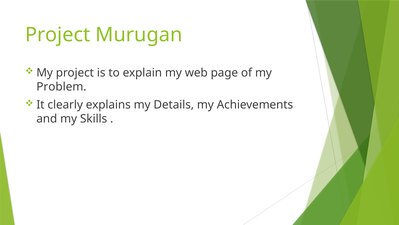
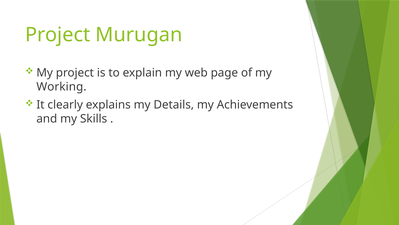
Problem: Problem -> Working
